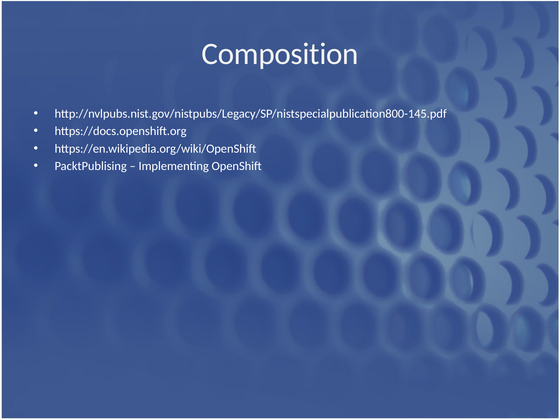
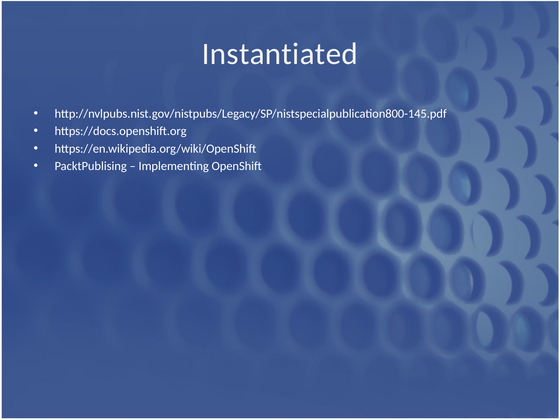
Composition: Composition -> Instantiated
